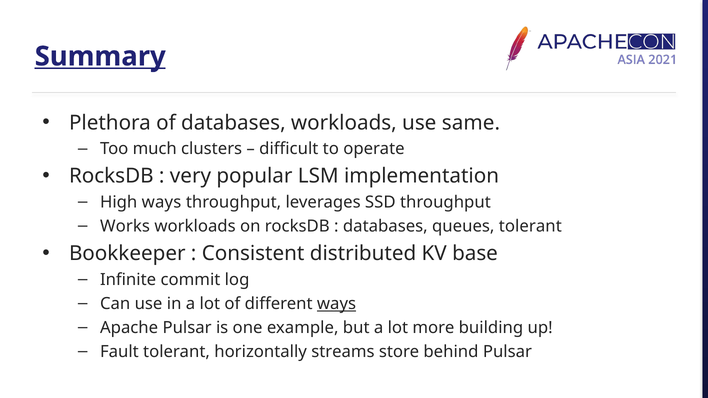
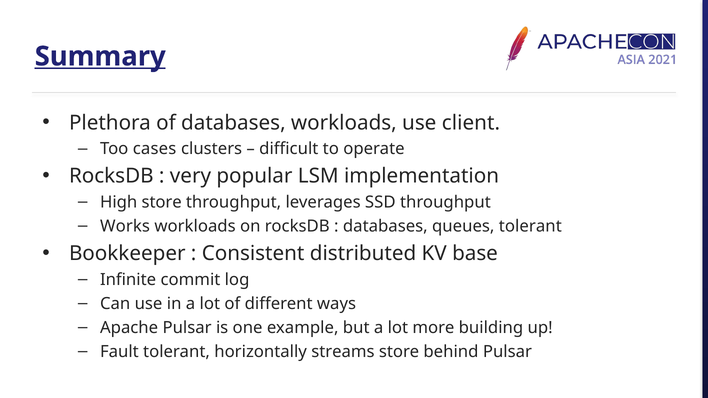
same: same -> client
much: much -> cases
High ways: ways -> store
ways at (337, 304) underline: present -> none
